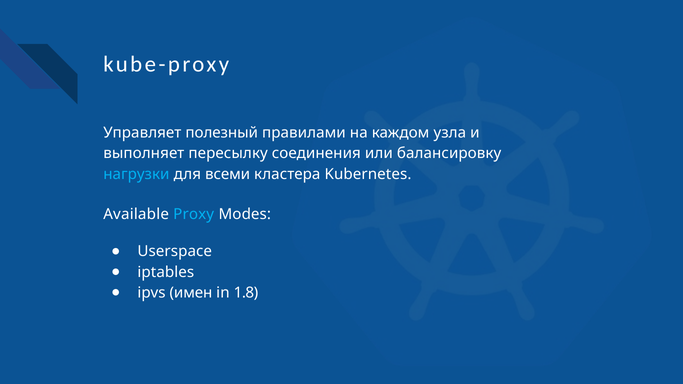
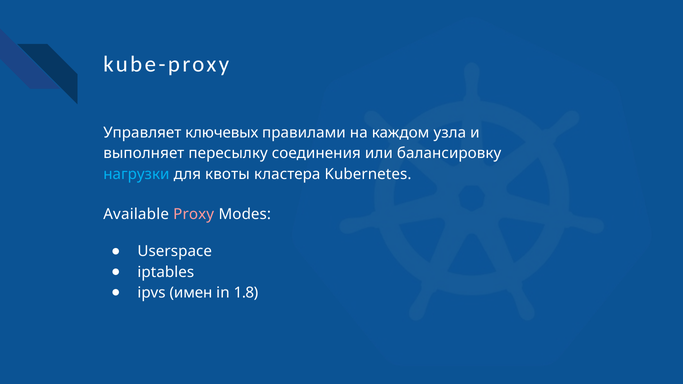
полезный: полезный -> ключевых
всеми: всеми -> квоты
Proxy colour: light blue -> pink
